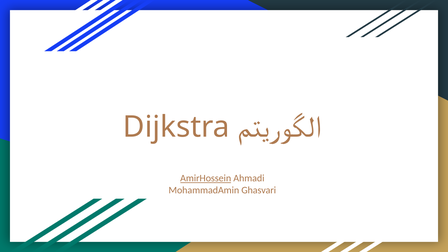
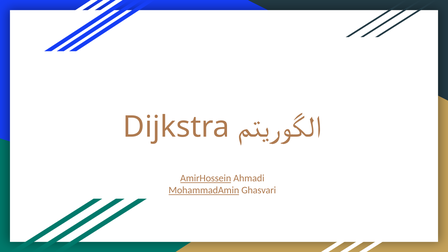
MohammadAmin underline: none -> present
